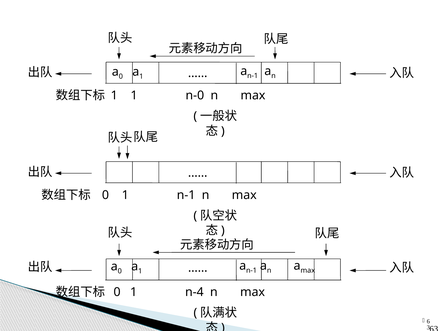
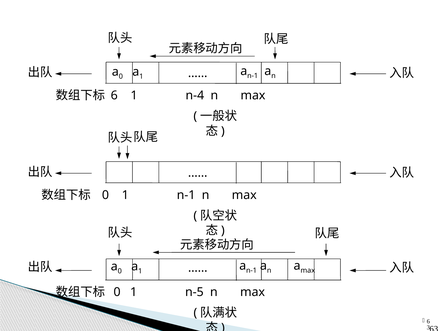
1 at (114, 96): 1 -> 6
n-0: n-0 -> n-4
n-4: n-4 -> n-5
